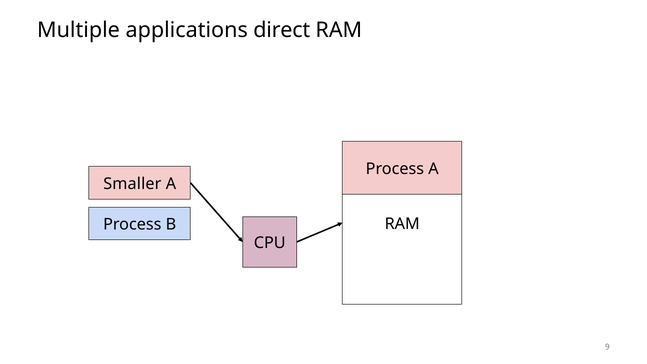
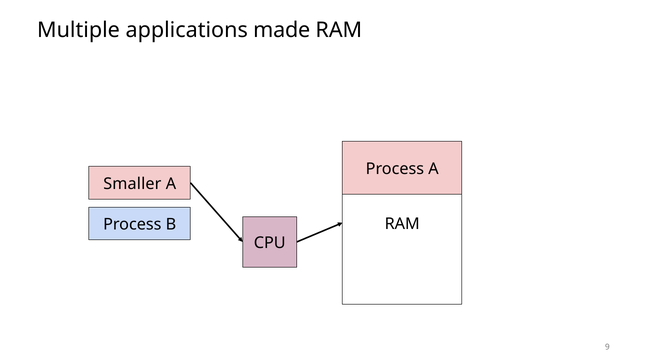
direct: direct -> made
